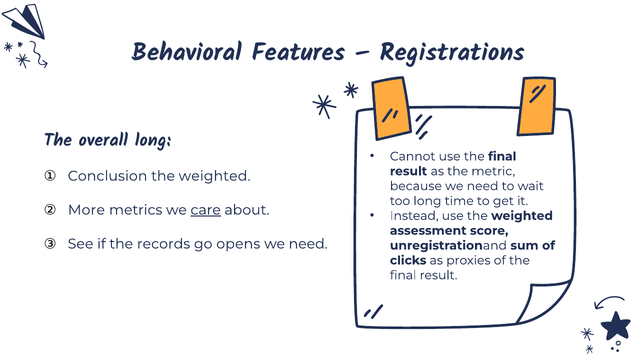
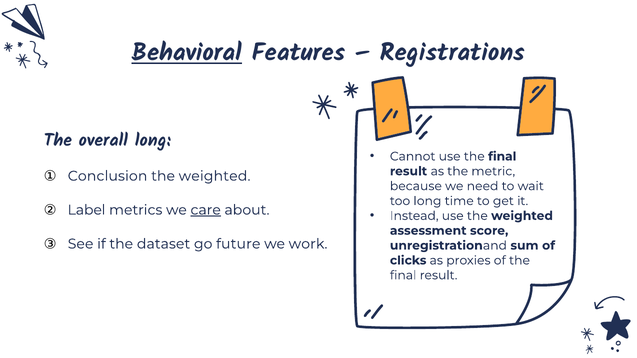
Behavioral underline: none -> present
More: More -> Label
records: records -> dataset
opens: opens -> future
need at (308, 244): need -> work
